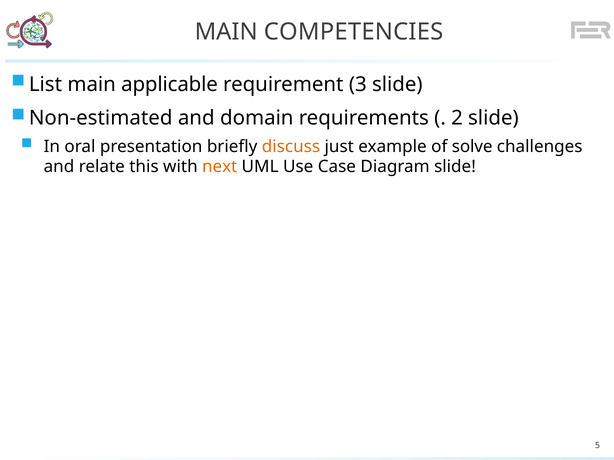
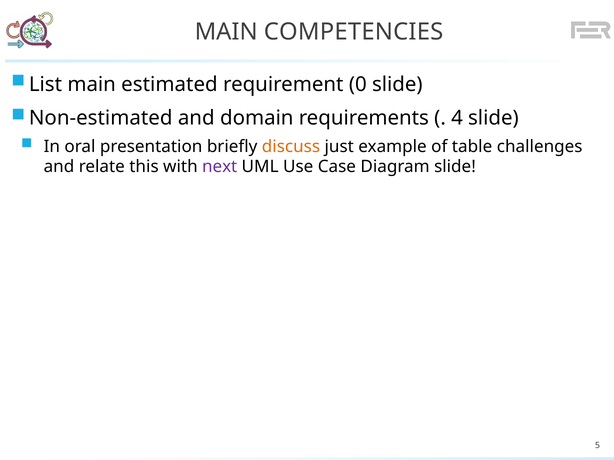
applicable: applicable -> estimated
3: 3 -> 0
2: 2 -> 4
solve: solve -> table
next colour: orange -> purple
